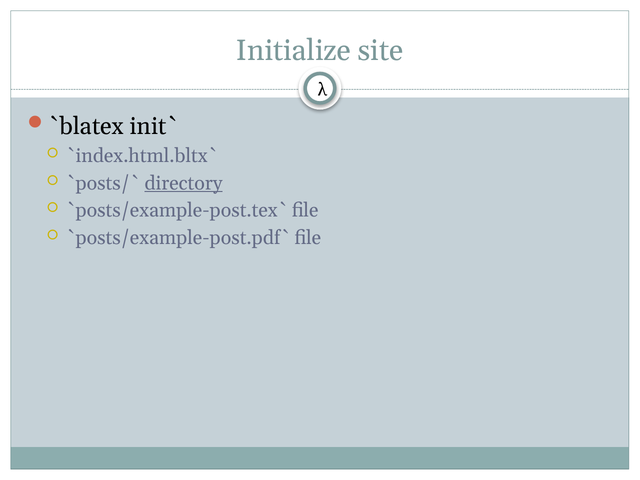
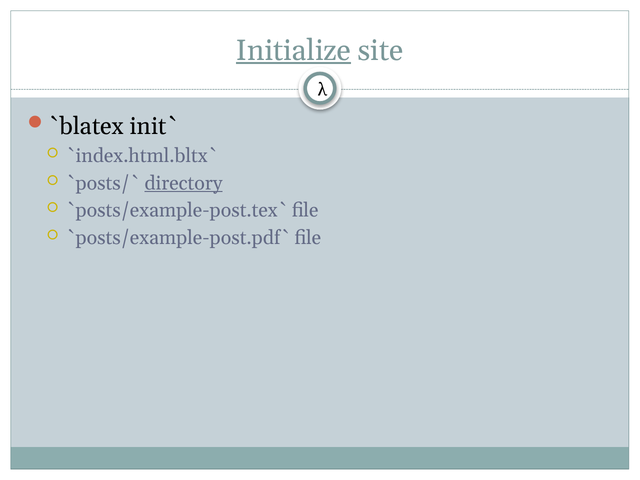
Initialize underline: none -> present
